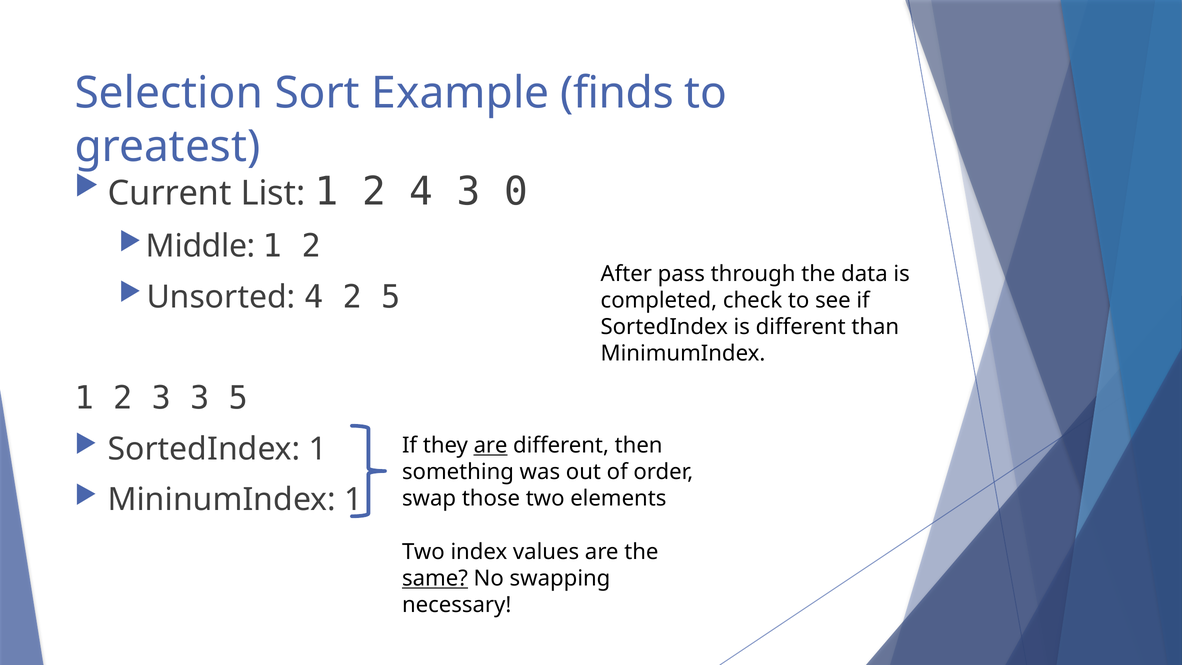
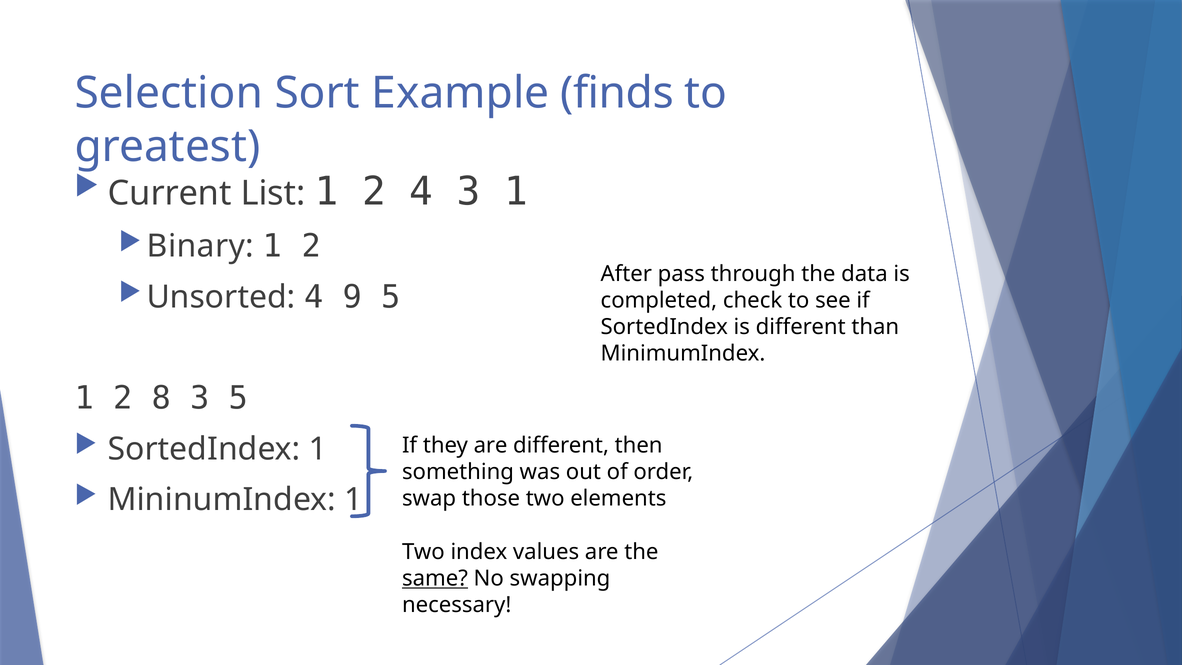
3 0: 0 -> 1
Middle: Middle -> Binary
4 2: 2 -> 9
2 3: 3 -> 8
are at (491, 445) underline: present -> none
